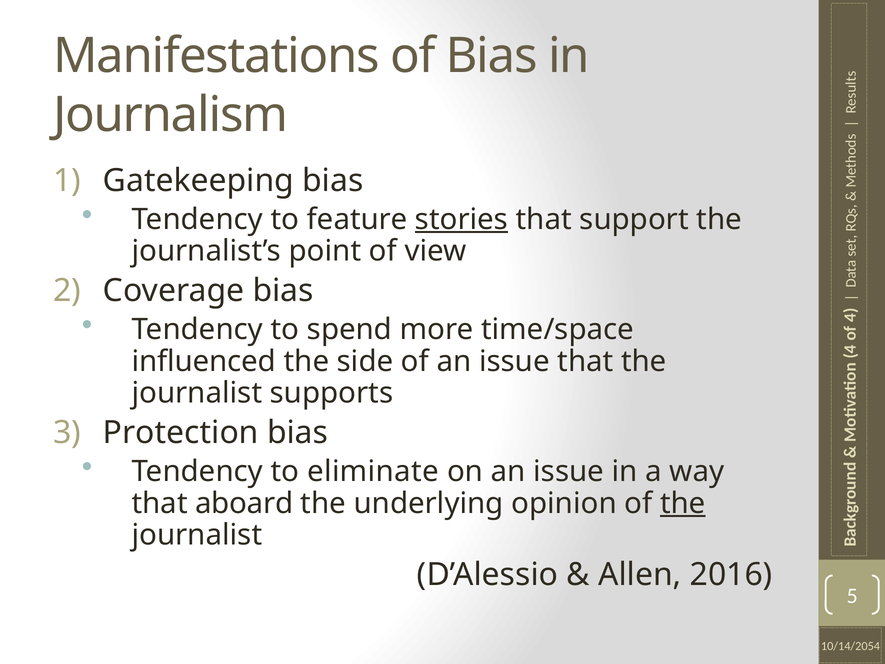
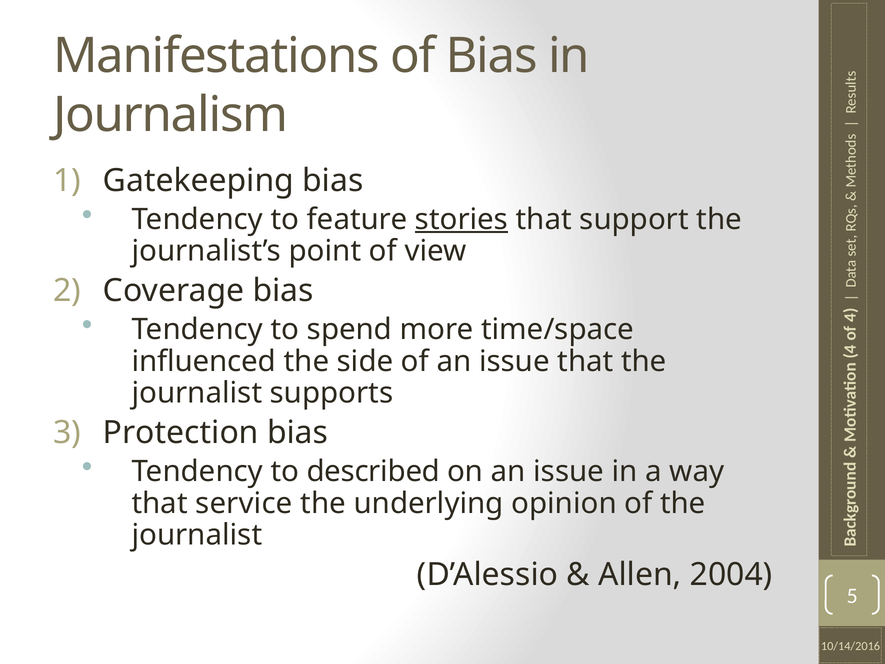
eliminate: eliminate -> described
aboard: aboard -> service
the at (683, 503) underline: present -> none
2016: 2016 -> 2004
10/14/2054: 10/14/2054 -> 10/14/2016
